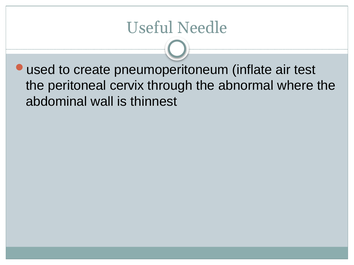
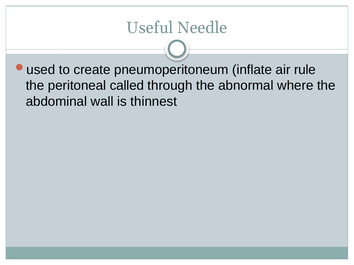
test: test -> rule
cervix: cervix -> called
